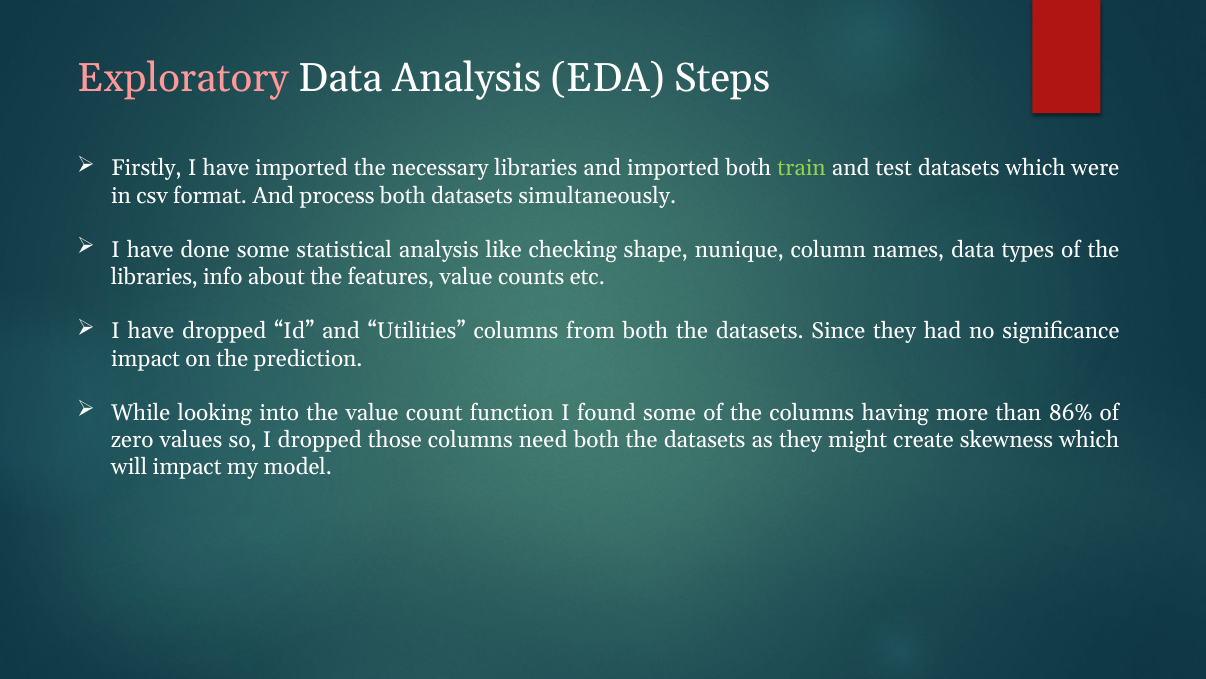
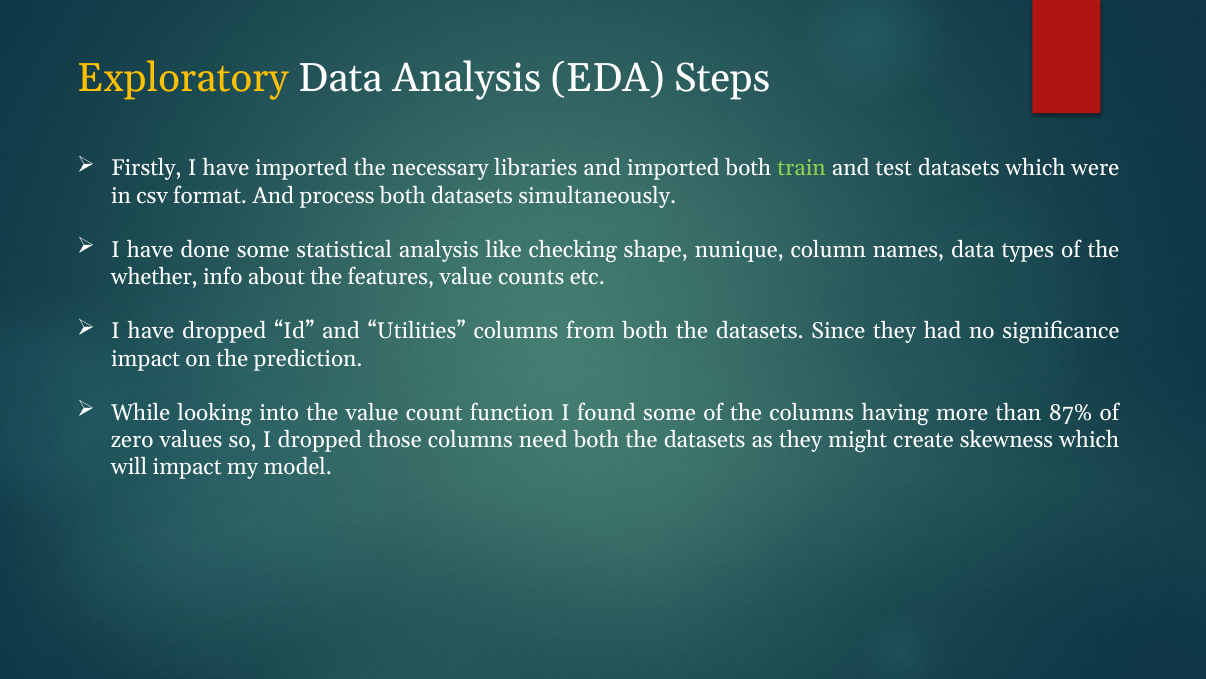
Exploratory colour: pink -> yellow
libraries at (154, 277): libraries -> whether
86%: 86% -> 87%
